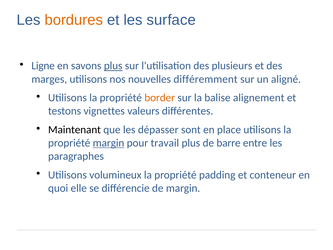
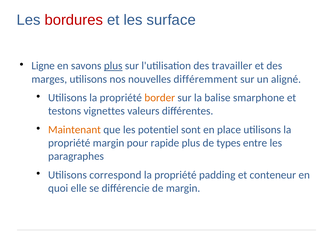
bordures colour: orange -> red
plusieurs: plusieurs -> travailler
alignement: alignement -> smarphone
Maintenant colour: black -> orange
dépasser: dépasser -> potentiel
margin at (109, 143) underline: present -> none
travail: travail -> rapide
barre: barre -> types
volumineux: volumineux -> correspond
